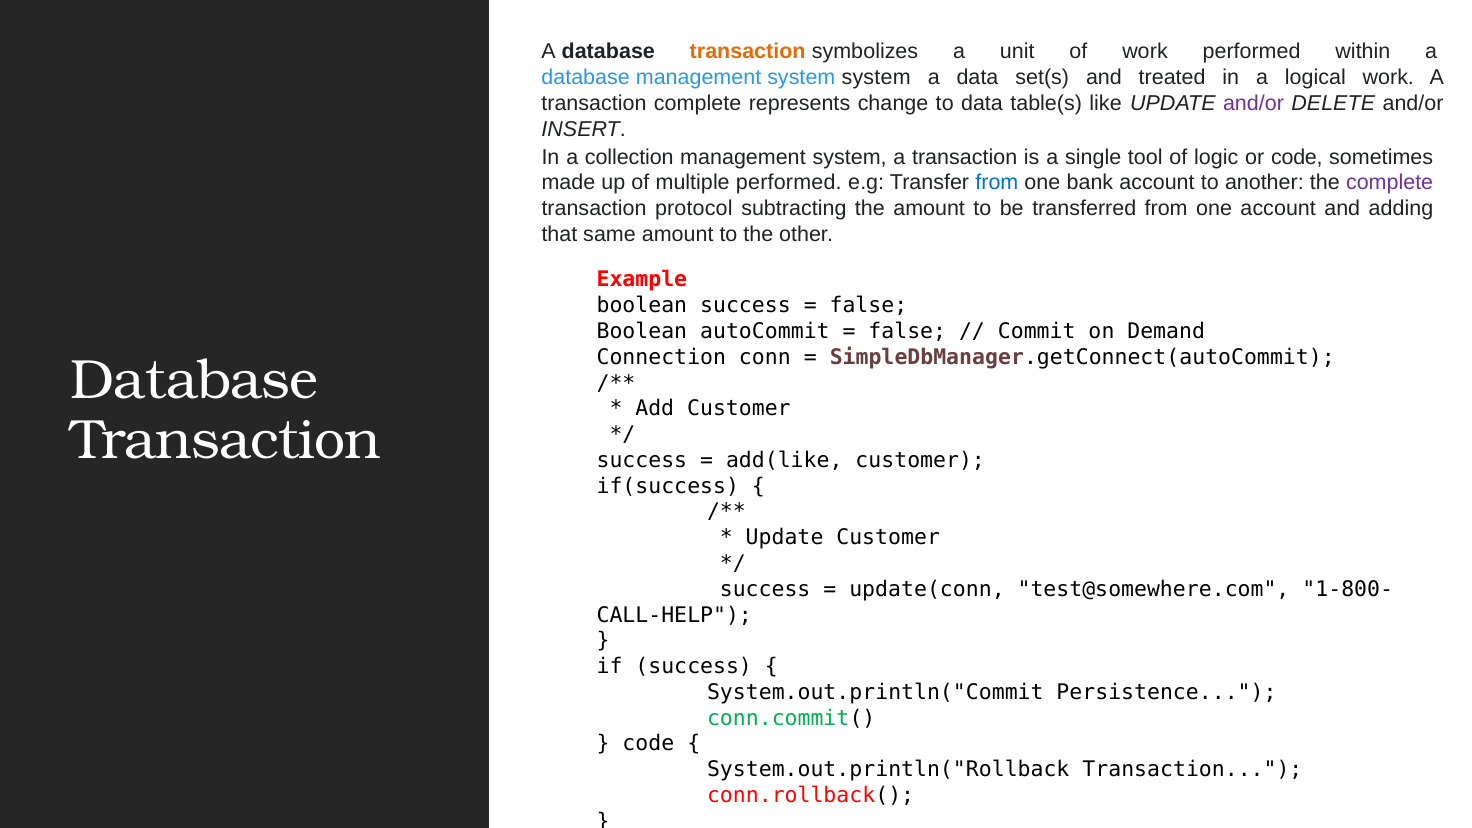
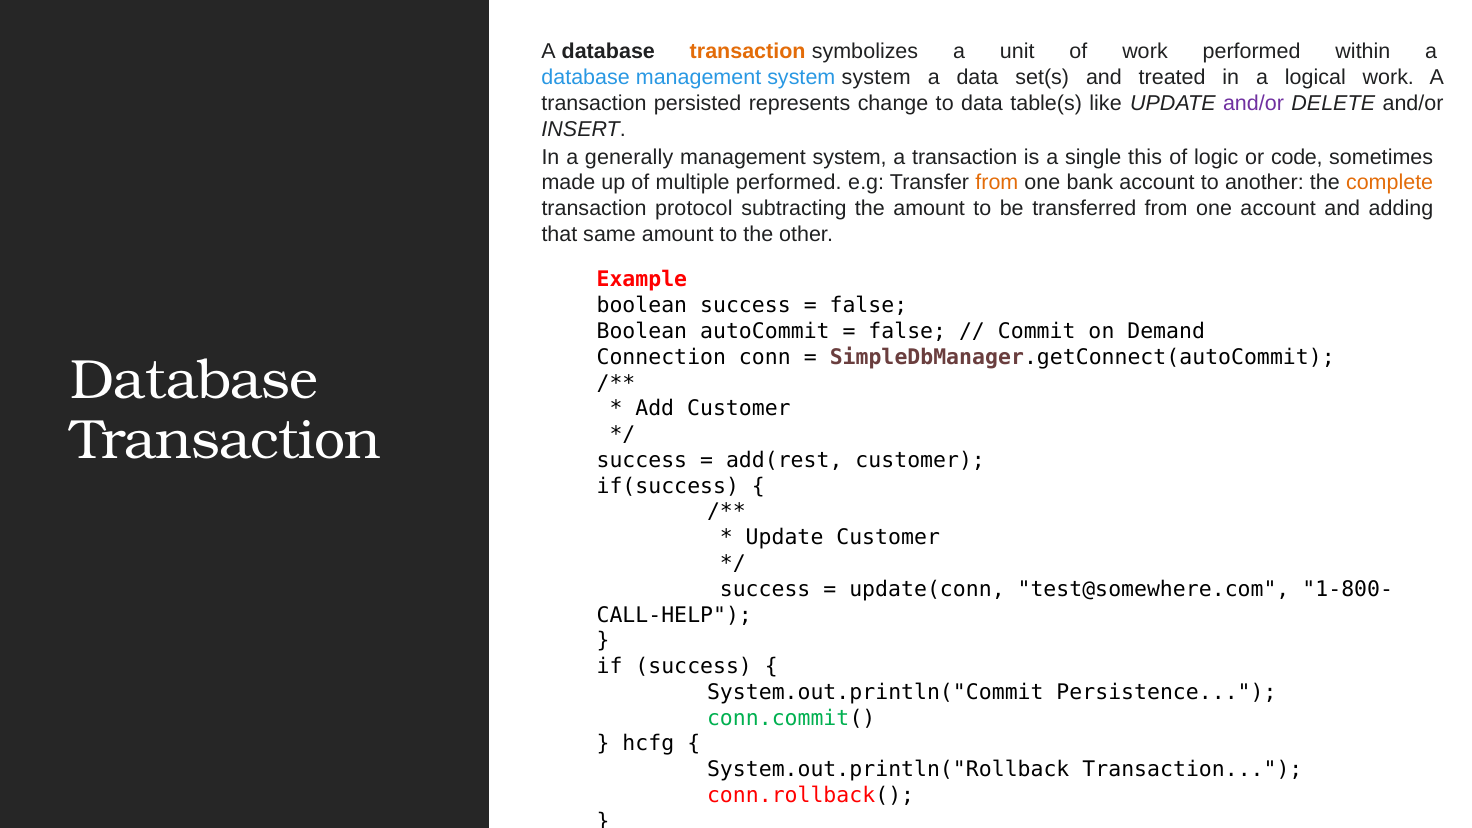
transaction complete: complete -> persisted
collection: collection -> generally
tool: tool -> this
from at (997, 183) colour: blue -> orange
complete at (1390, 183) colour: purple -> orange
add(like: add(like -> add(rest
code at (648, 744): code -> hcfg
